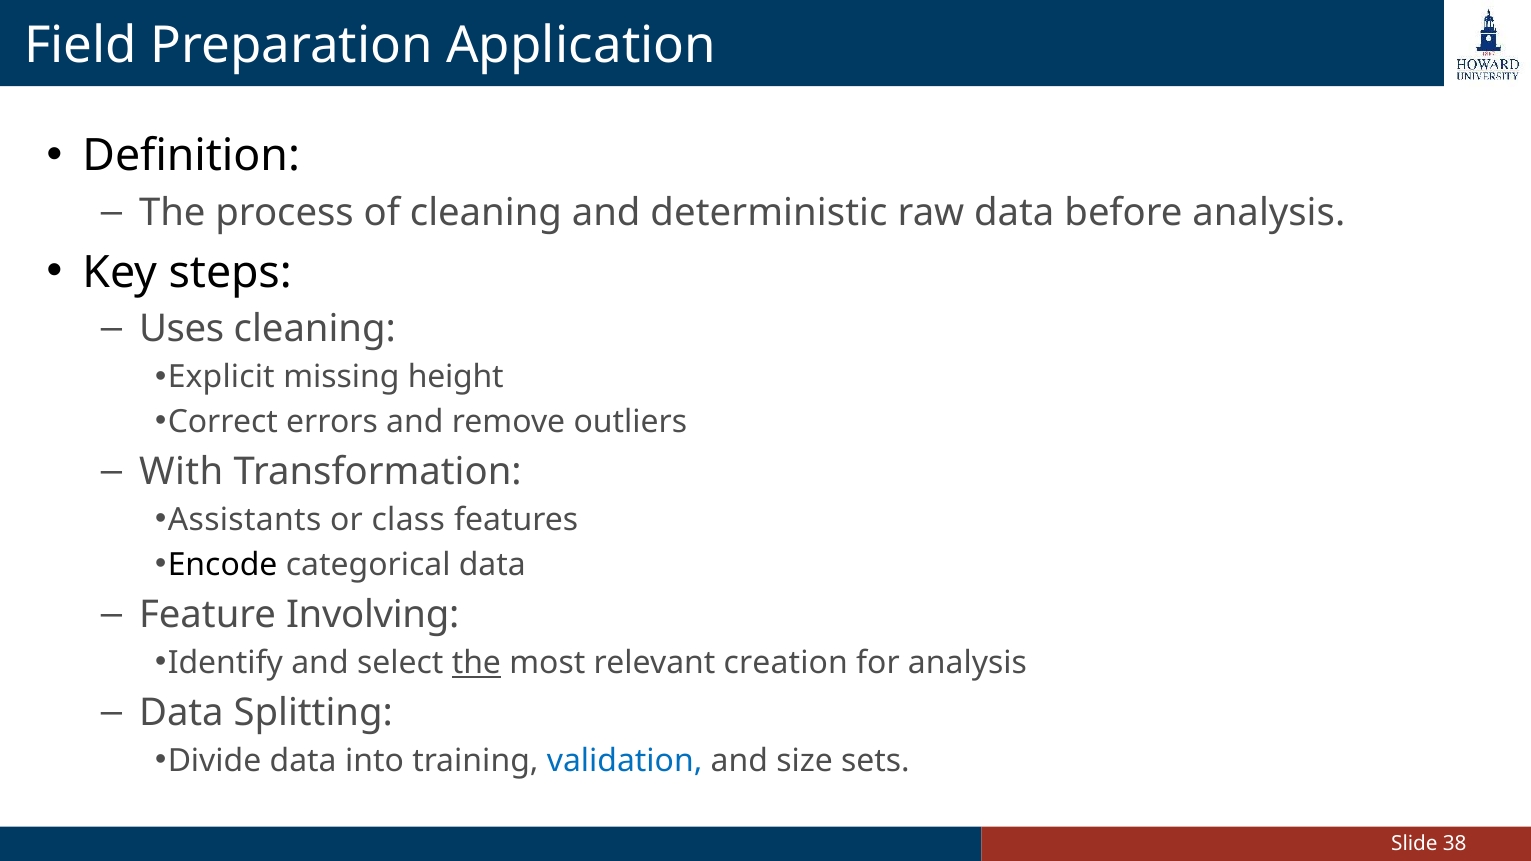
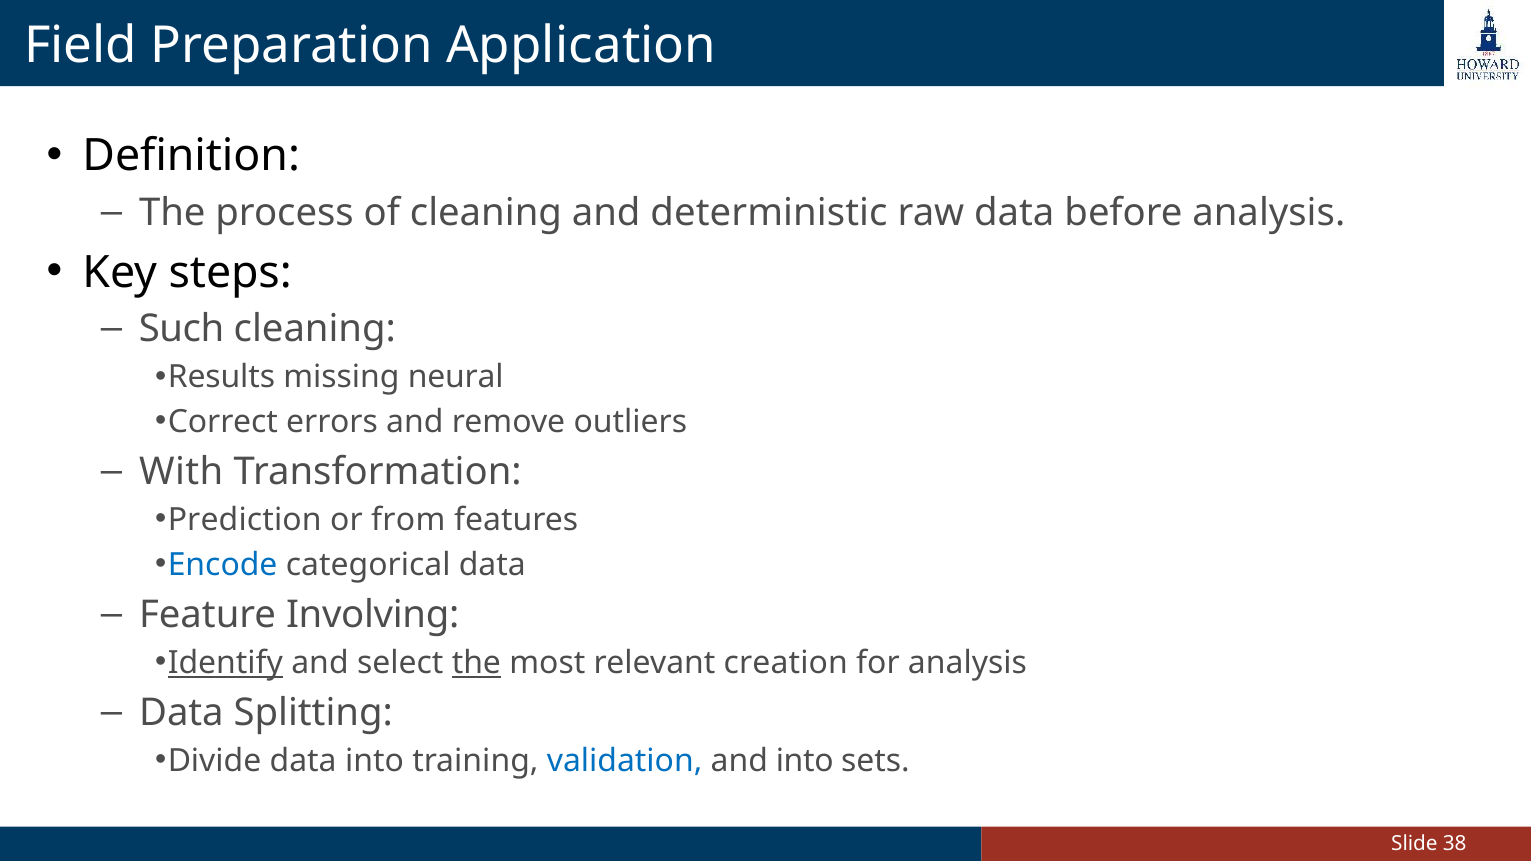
Uses: Uses -> Such
Explicit: Explicit -> Results
height: height -> neural
Assistants: Assistants -> Prediction
class: class -> from
Encode colour: black -> blue
Identify underline: none -> present
and size: size -> into
